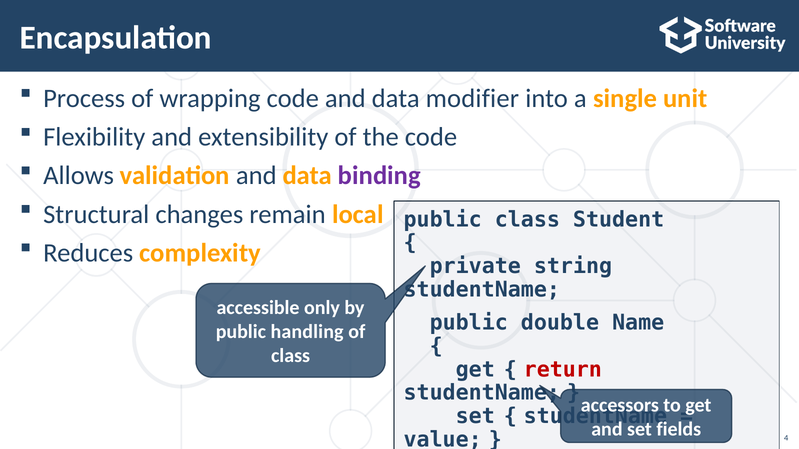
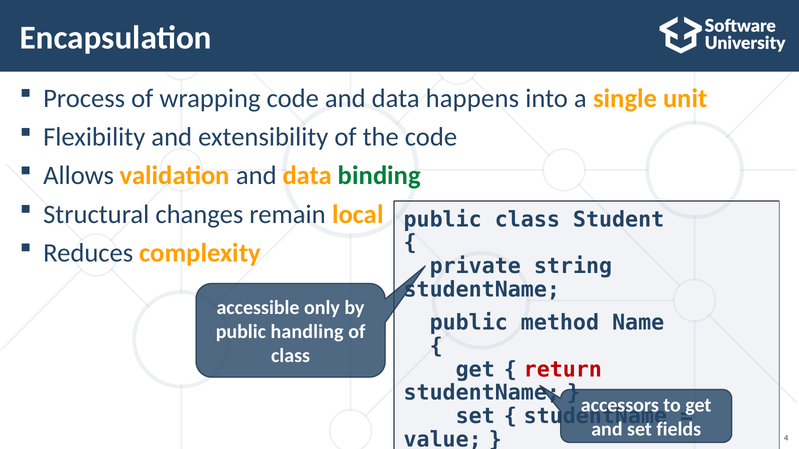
modifier: modifier -> happens
binding colour: purple -> green
double: double -> method
